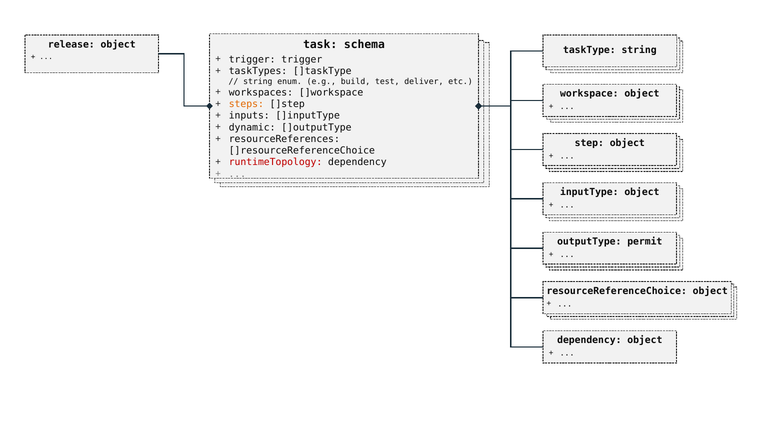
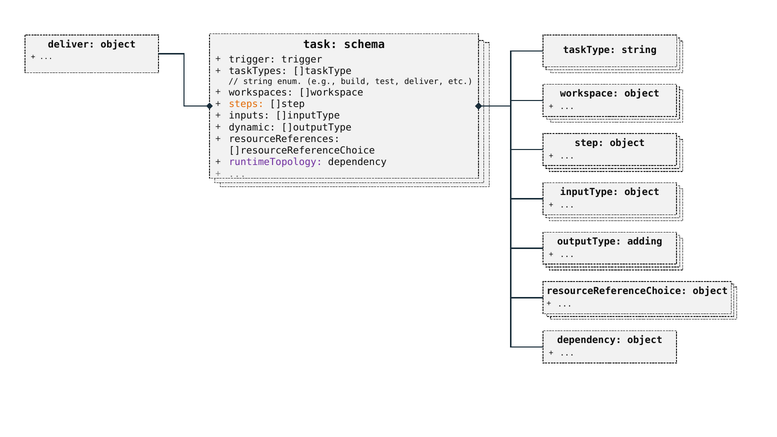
release at (71, 44): release -> deliver
runtimeTopology colour: red -> purple
permit: permit -> adding
